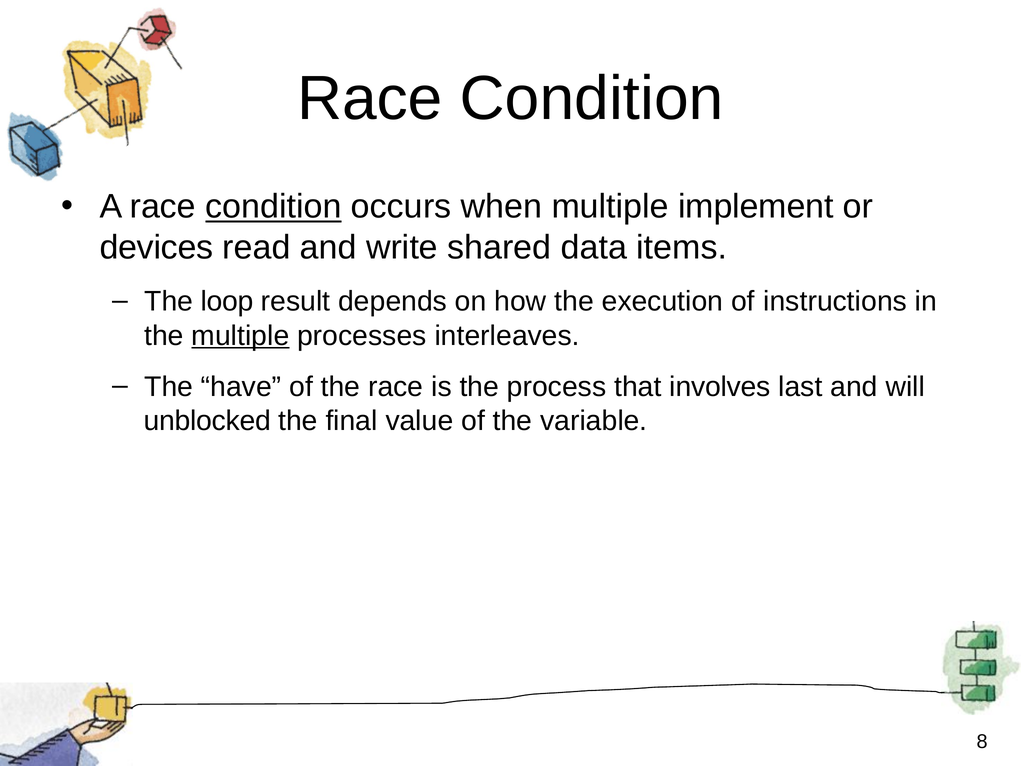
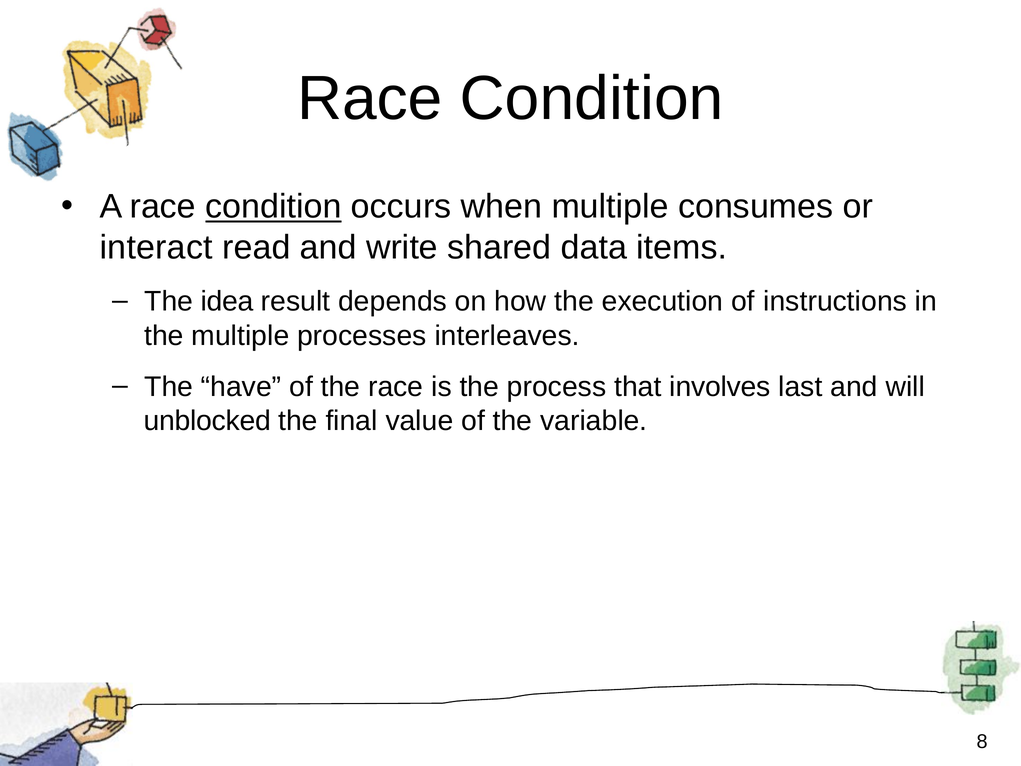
implement: implement -> consumes
devices: devices -> interact
loop: loop -> idea
multiple at (240, 336) underline: present -> none
